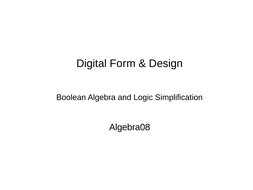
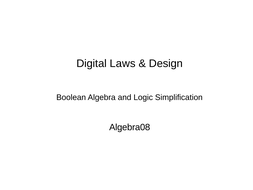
Form: Form -> Laws
